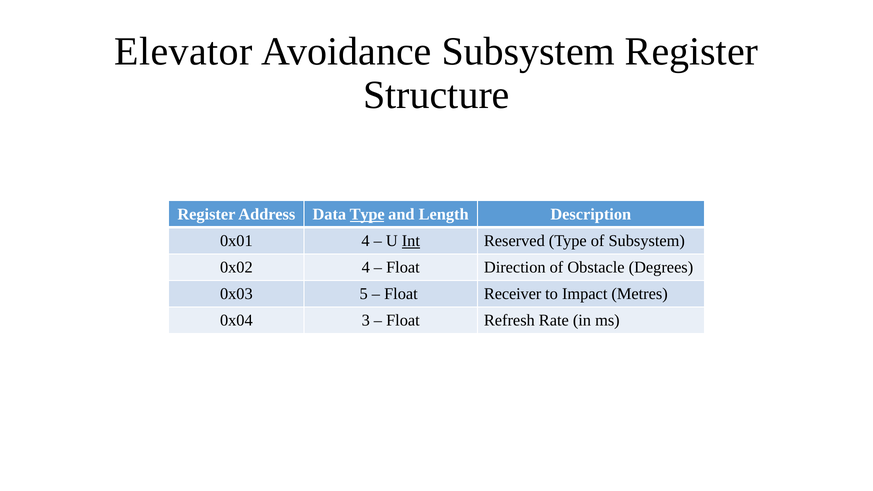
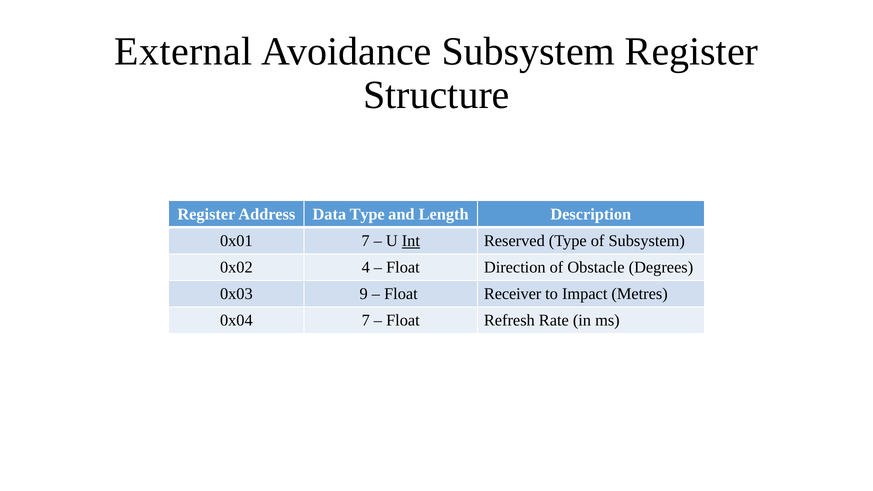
Elevator: Elevator -> External
Type at (367, 214) underline: present -> none
0x01 4: 4 -> 7
5: 5 -> 9
0x04 3: 3 -> 7
